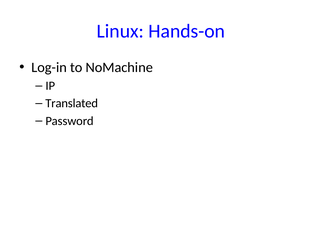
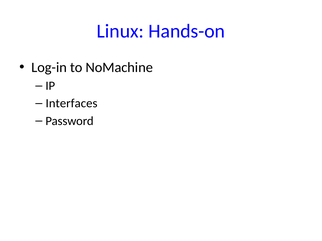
Translated: Translated -> Interfaces
